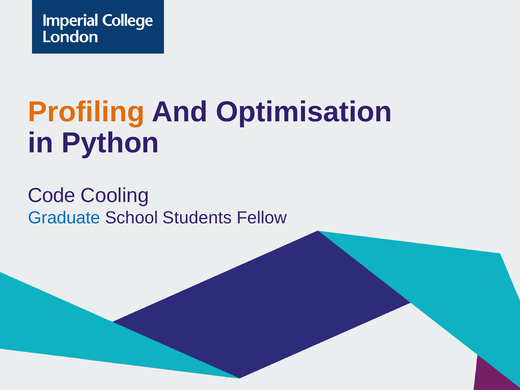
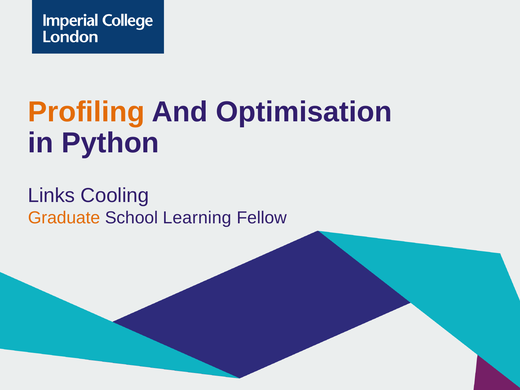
Code: Code -> Links
Graduate colour: blue -> orange
Students: Students -> Learning
